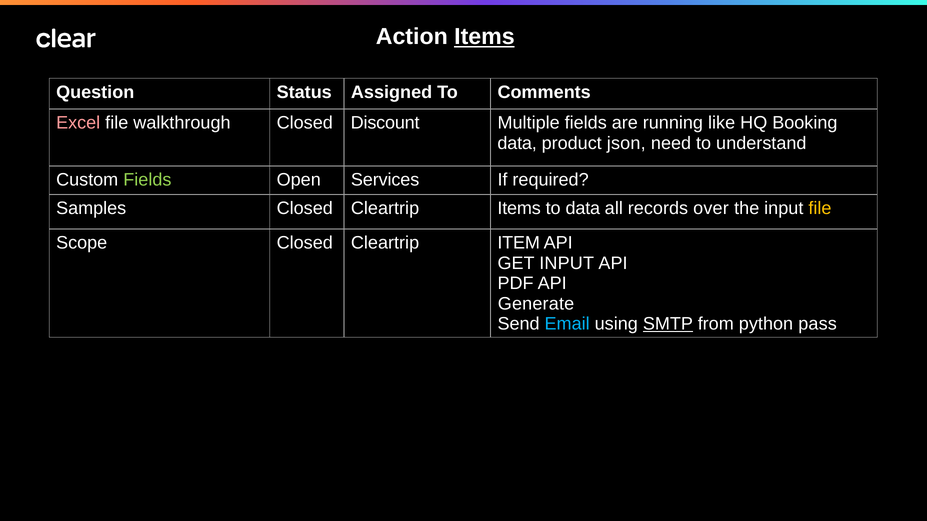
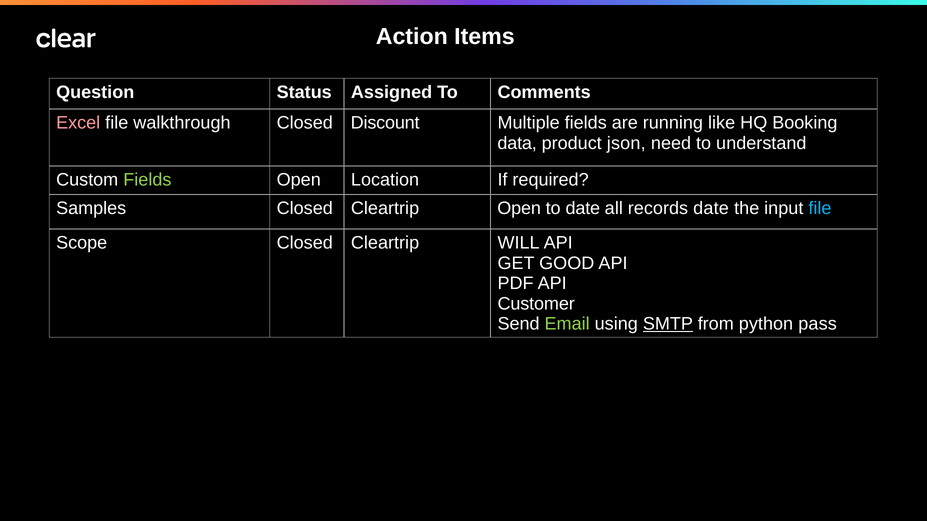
Items at (484, 37) underline: present -> none
Services: Services -> Location
Cleartrip Items: Items -> Open
to data: data -> date
records over: over -> date
file at (820, 209) colour: yellow -> light blue
ITEM: ITEM -> WILL
GET INPUT: INPUT -> GOOD
Generate: Generate -> Customer
Email colour: light blue -> light green
